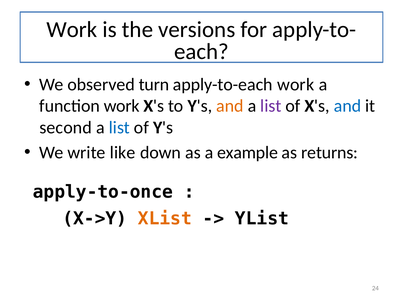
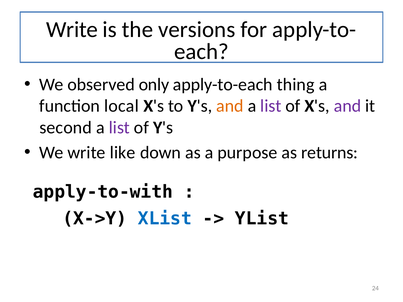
Work at (72, 30): Work -> Write
turn: turn -> only
apply-to-each work: work -> thing
function work: work -> local
and at (347, 106) colour: blue -> purple
list at (119, 128) colour: blue -> purple
example: example -> purpose
apply-to-once: apply-to-once -> apply-to-with
XList colour: orange -> blue
